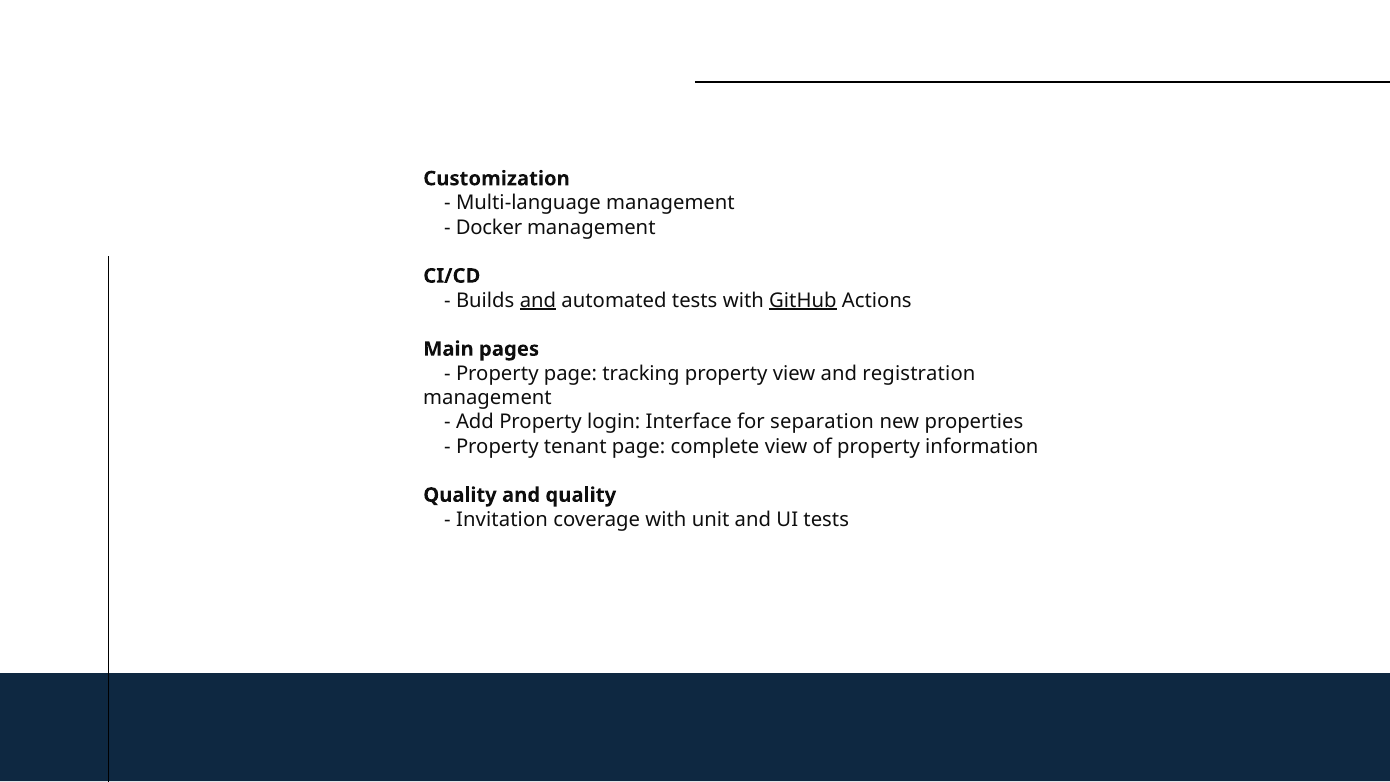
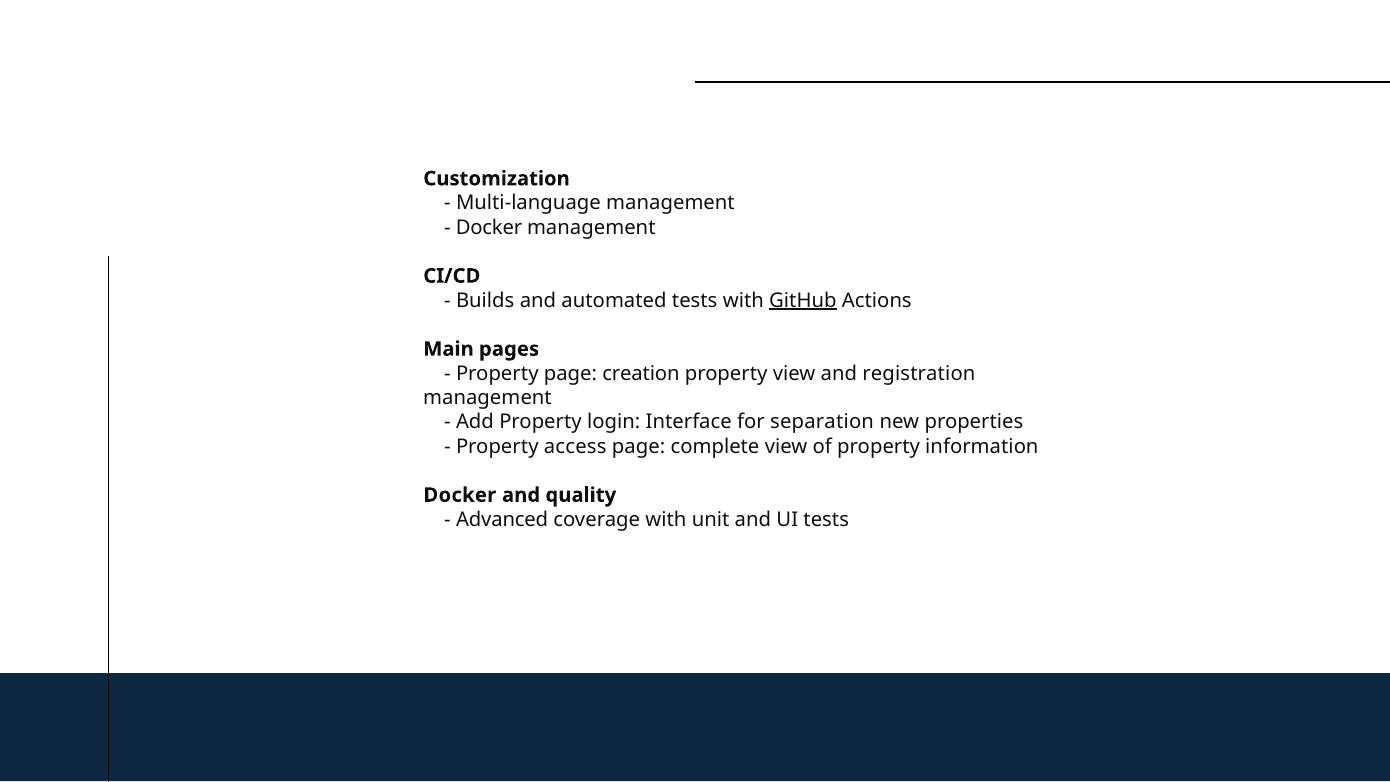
and at (538, 300) underline: present -> none
tracking: tracking -> creation
tenant: tenant -> access
Quality at (460, 495): Quality -> Docker
Invitation: Invitation -> Advanced
